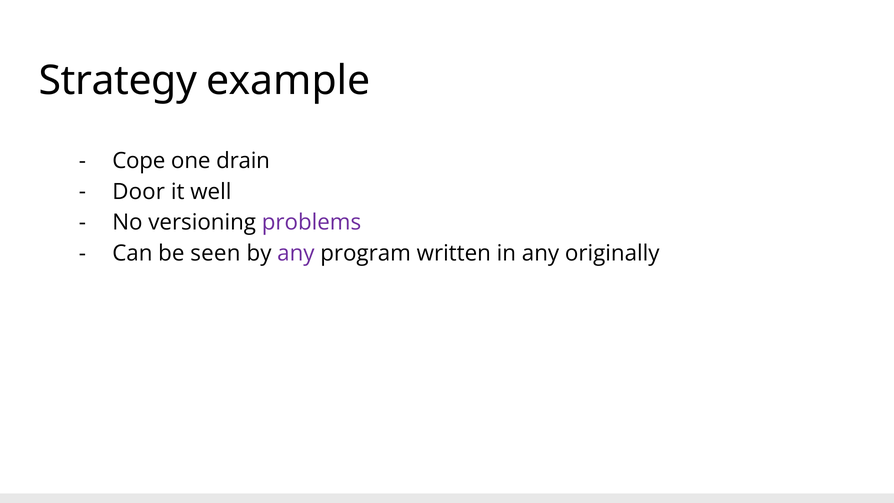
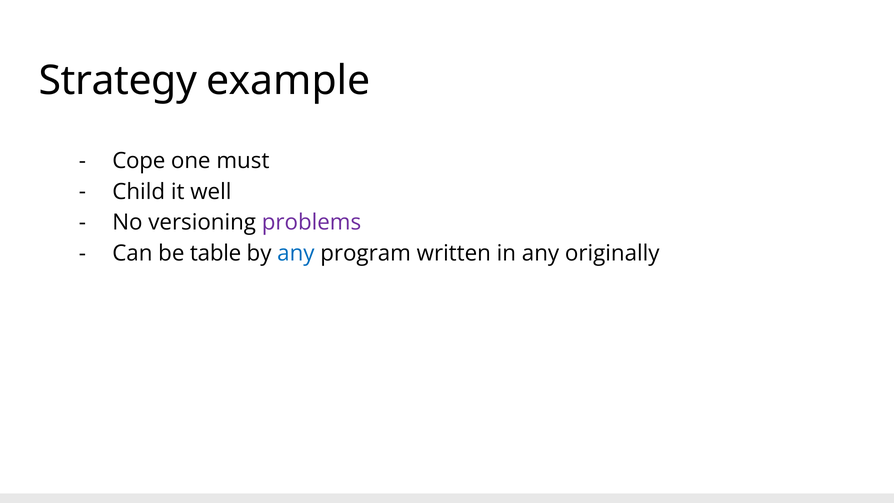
drain: drain -> must
Door: Door -> Child
seen: seen -> table
any at (296, 253) colour: purple -> blue
